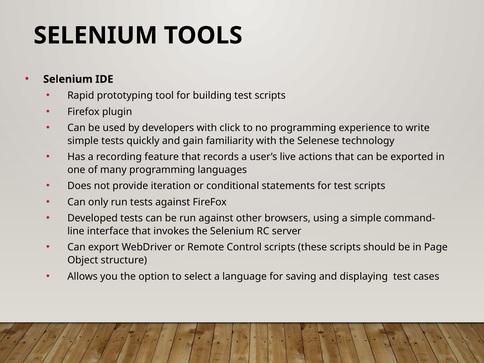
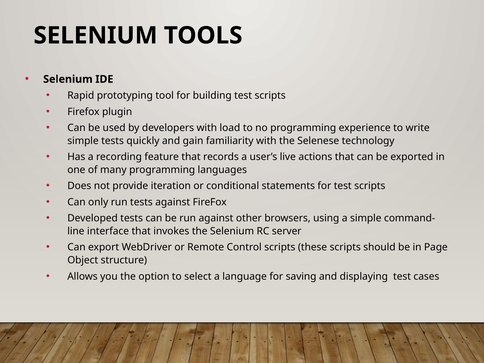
click: click -> load
